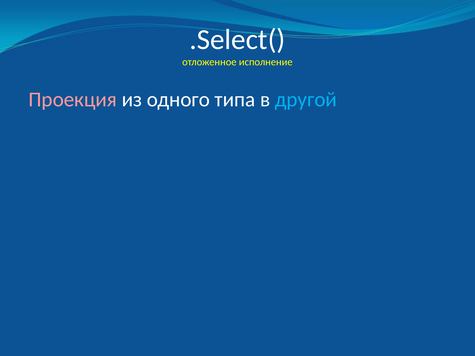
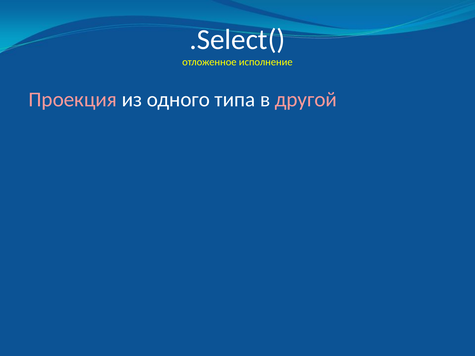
другой colour: light blue -> pink
